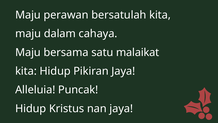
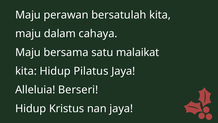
Pikiran: Pikiran -> Pilatus
Puncak: Puncak -> Berseri
